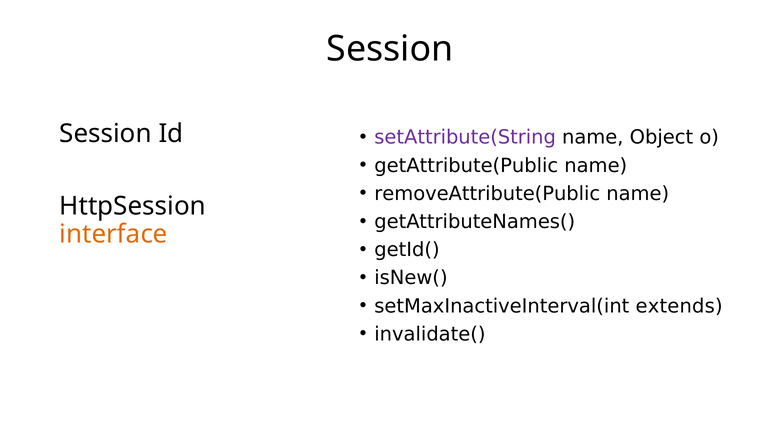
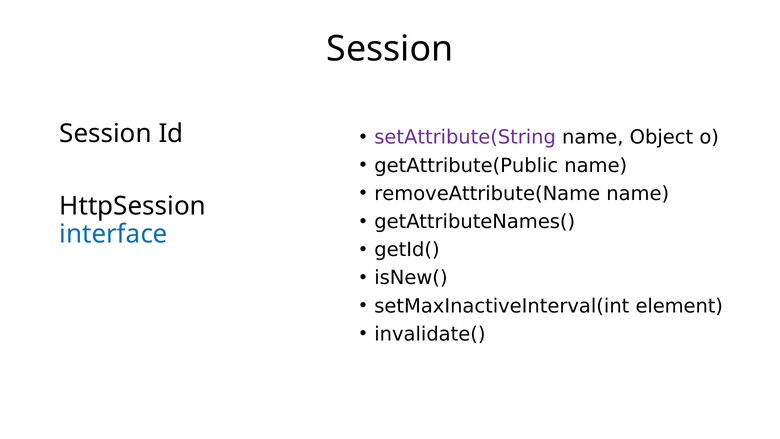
removeAttribute(Public: removeAttribute(Public -> removeAttribute(Name
interface colour: orange -> blue
extends: extends -> element
